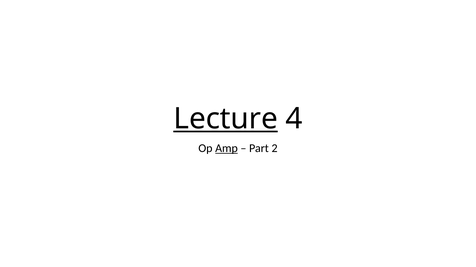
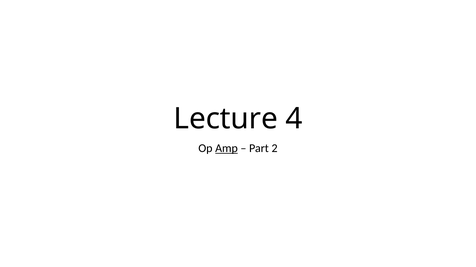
Lecture underline: present -> none
